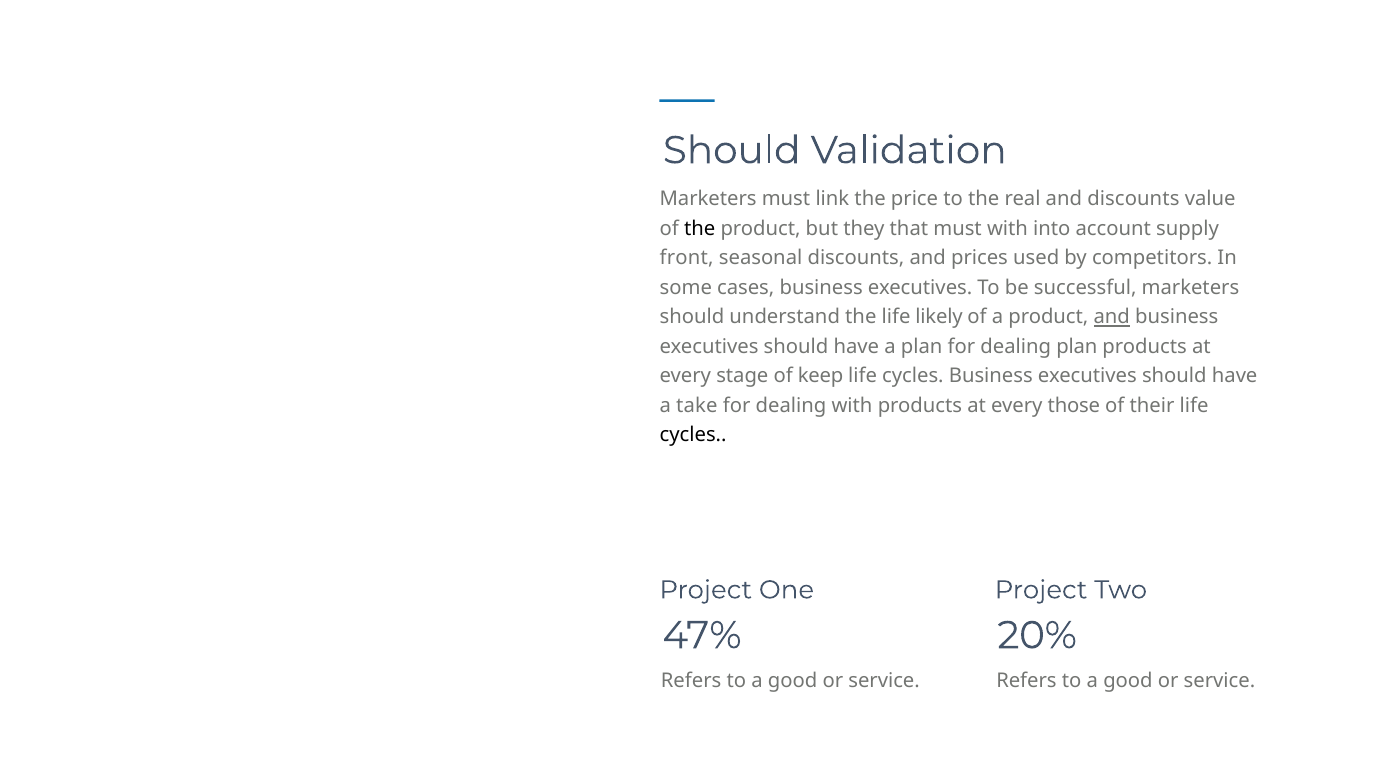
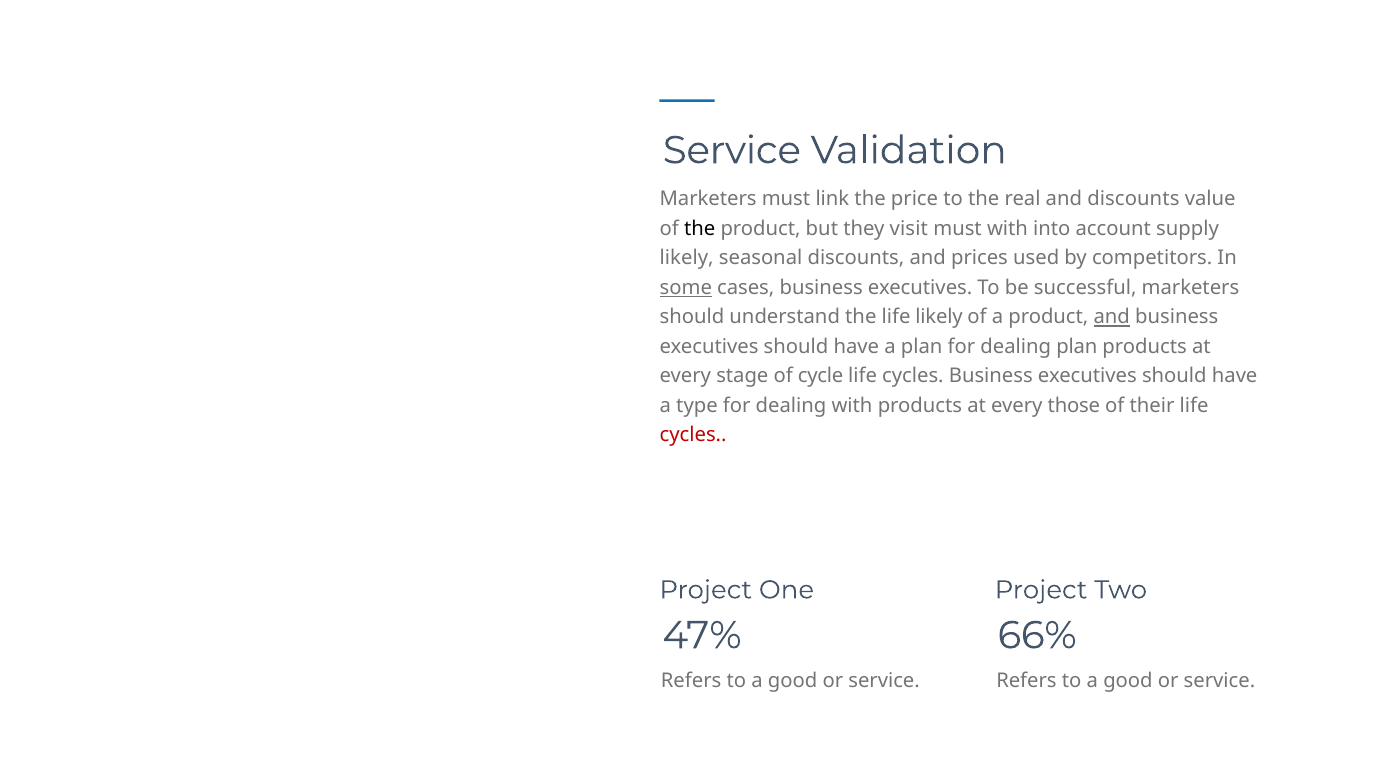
Should at (732, 151): Should -> Service
that: that -> visit
front at (687, 258): front -> likely
some underline: none -> present
keep: keep -> cycle
take: take -> type
cycles at (693, 435) colour: black -> red
20%: 20% -> 66%
